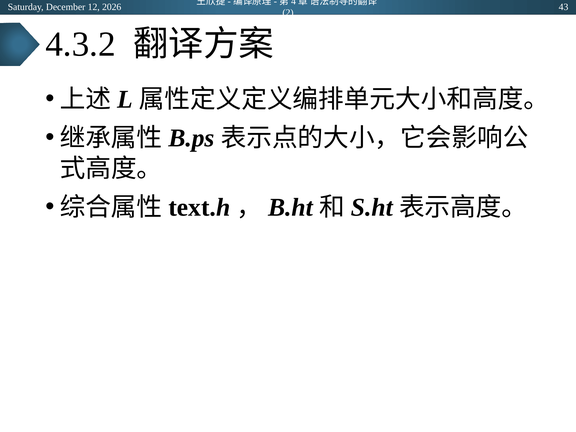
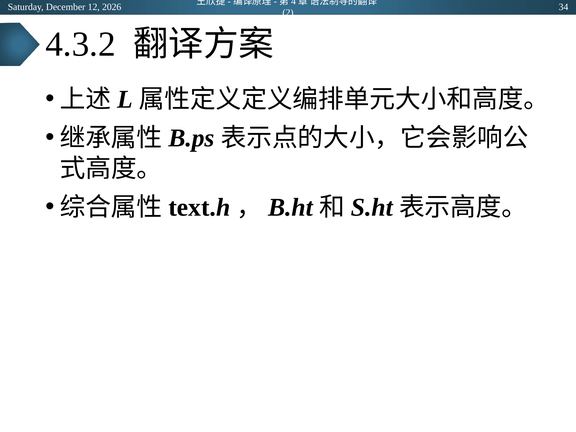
43: 43 -> 34
